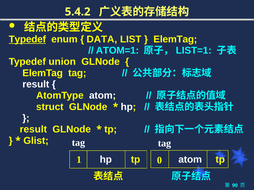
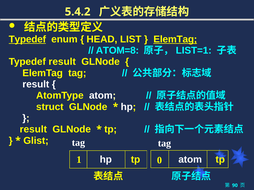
DATA: DATA -> HEAD
ElemTag at (175, 39) underline: none -> present
ATOM=1: ATOM=1 -> ATOM=8
Typedef union: union -> result
